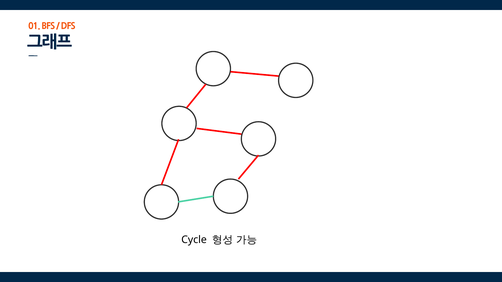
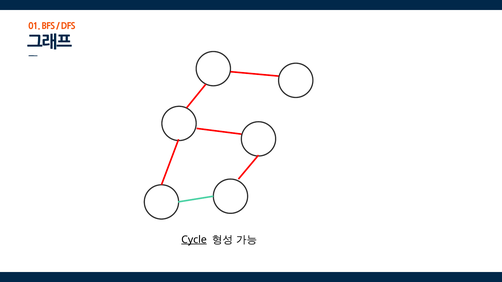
Cycle underline: none -> present
